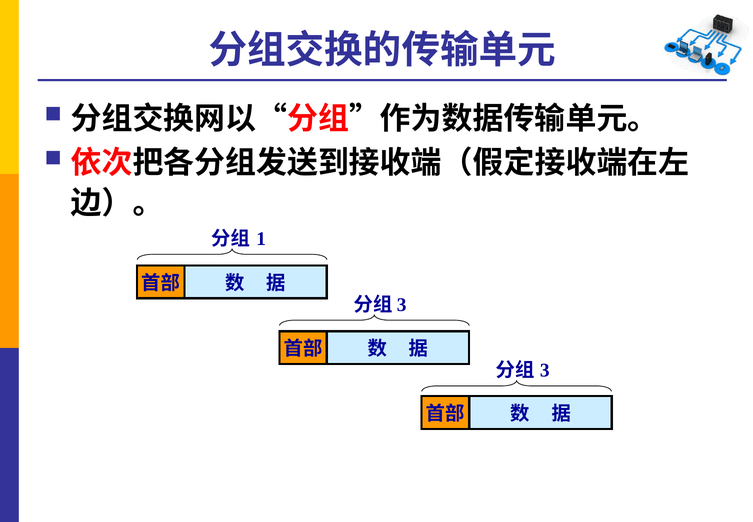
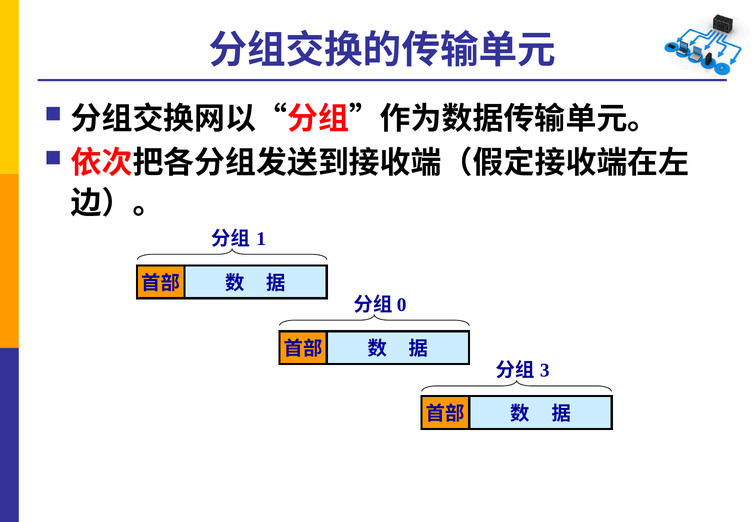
3 at (402, 304): 3 -> 0
